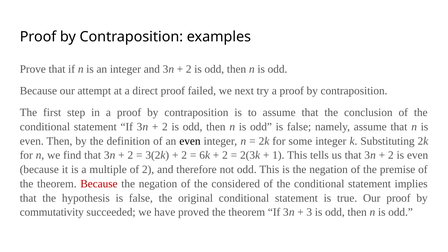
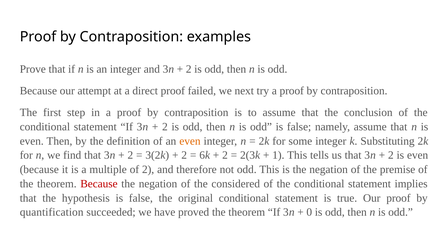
even at (190, 141) colour: black -> orange
commutativity: commutativity -> quantification
3: 3 -> 0
